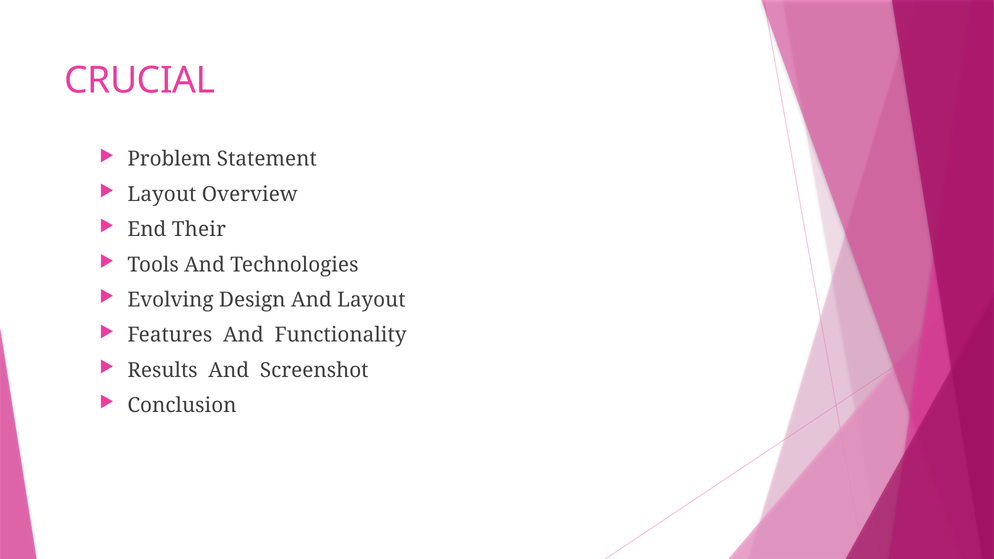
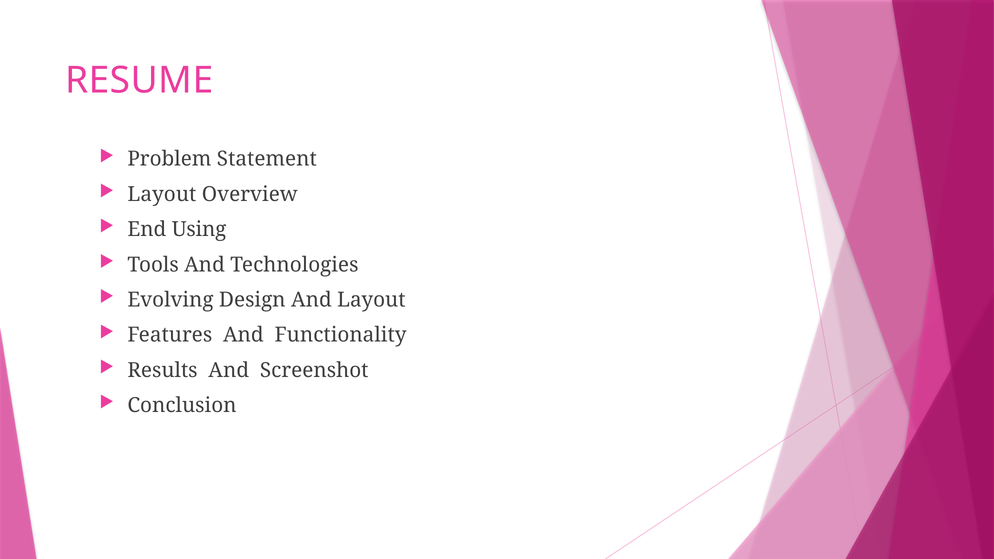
CRUCIAL: CRUCIAL -> RESUME
Their: Their -> Using
